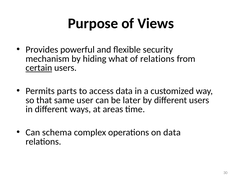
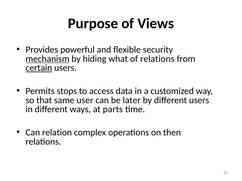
mechanism underline: none -> present
parts: parts -> stops
areas: areas -> parts
schema: schema -> relation
on data: data -> then
